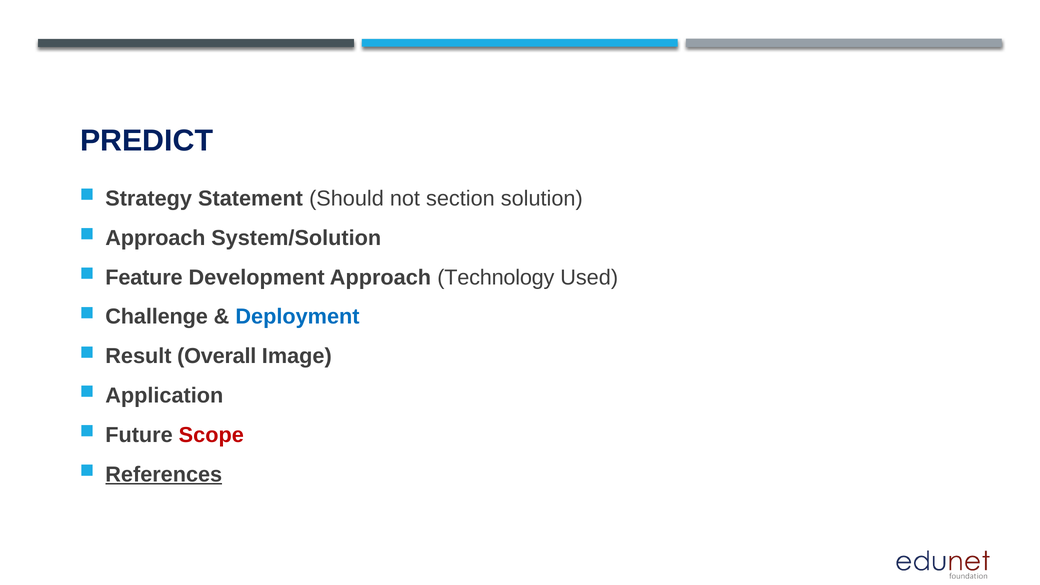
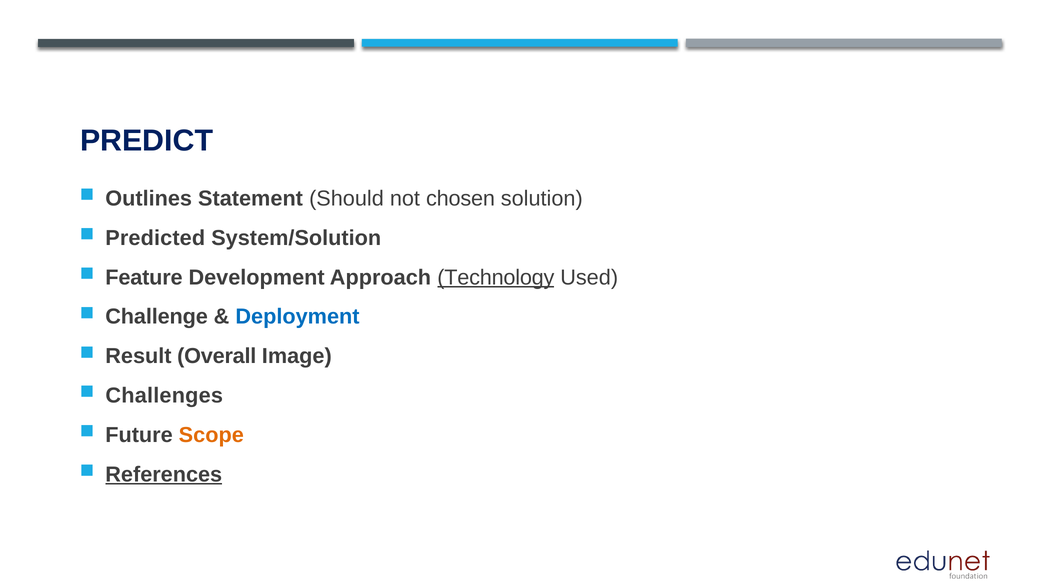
Strategy: Strategy -> Outlines
section: section -> chosen
Approach at (155, 238): Approach -> Predicted
Technology underline: none -> present
Application: Application -> Challenges
Scope colour: red -> orange
